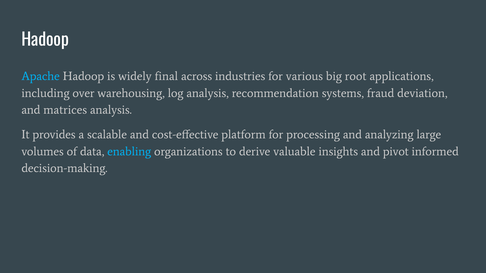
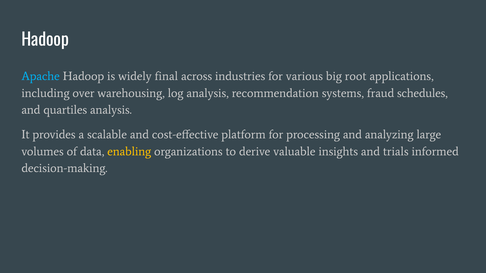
deviation: deviation -> schedules
matrices: matrices -> quartiles
enabling colour: light blue -> yellow
pivot: pivot -> trials
